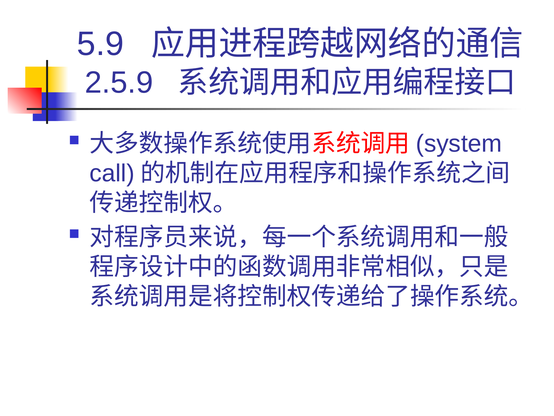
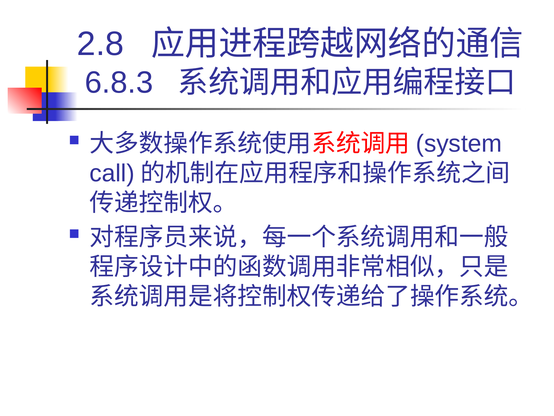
5.9: 5.9 -> 2.8
2.5.9: 2.5.9 -> 6.8.3
